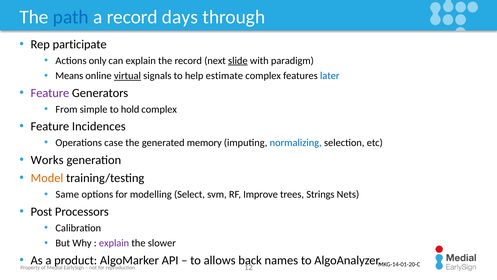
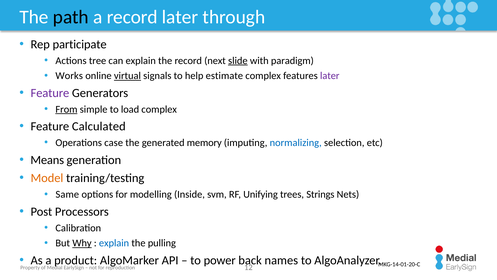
path colour: blue -> black
record days: days -> later
only: only -> tree
Means: Means -> Works
later at (330, 76) colour: blue -> purple
From underline: none -> present
hold: hold -> load
Incidences: Incidences -> Calculated
Works: Works -> Means
Select: Select -> Inside
Improve: Improve -> Unifying
Why underline: none -> present
explain at (114, 243) colour: purple -> blue
slower: slower -> pulling
allows: allows -> power
